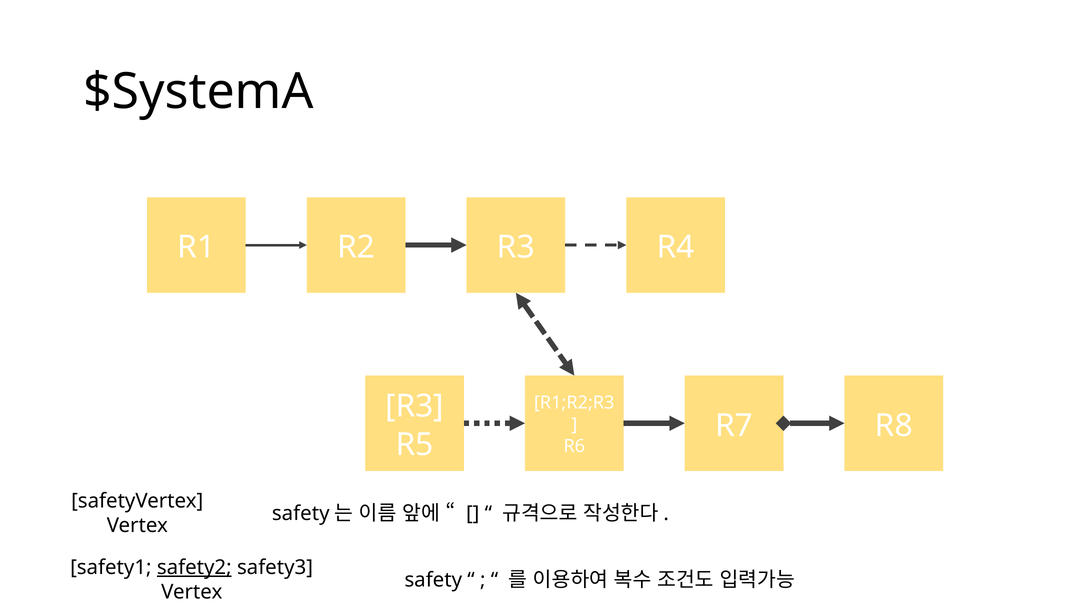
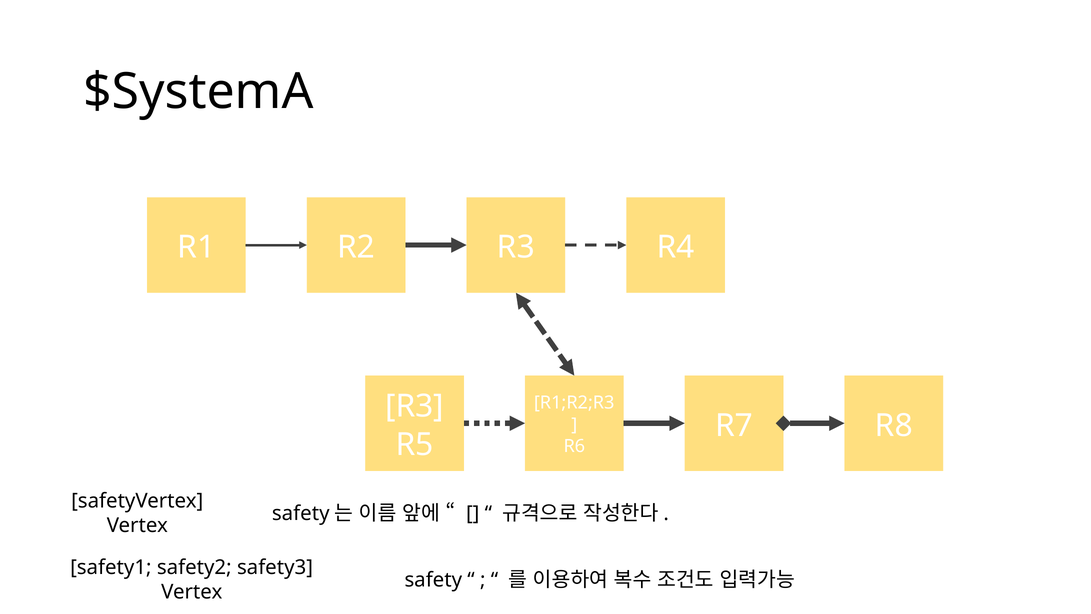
safety2 underline: present -> none
